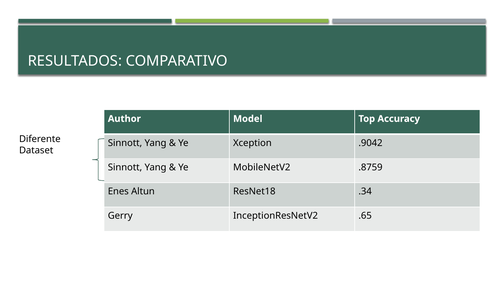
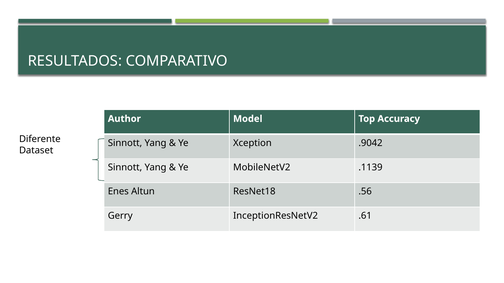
.8759: .8759 -> .1139
.34: .34 -> .56
.65: .65 -> .61
